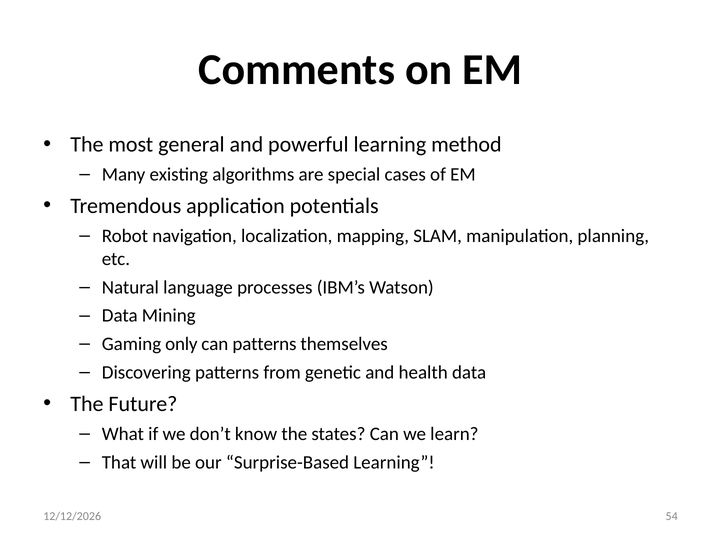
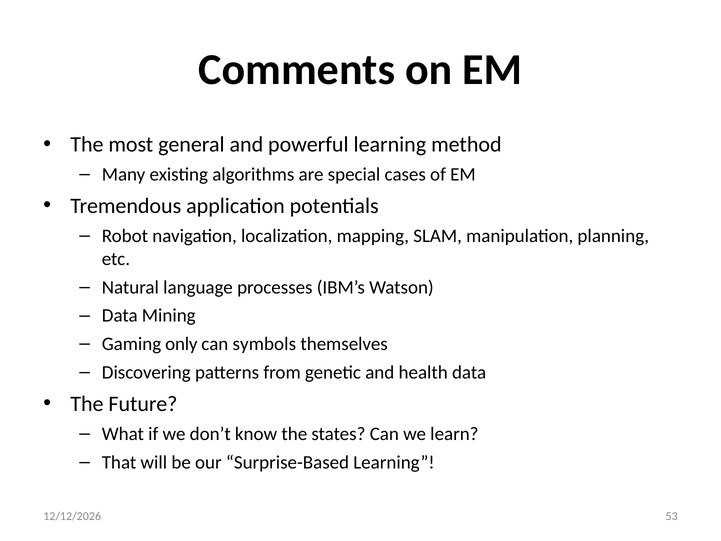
can patterns: patterns -> symbols
54: 54 -> 53
